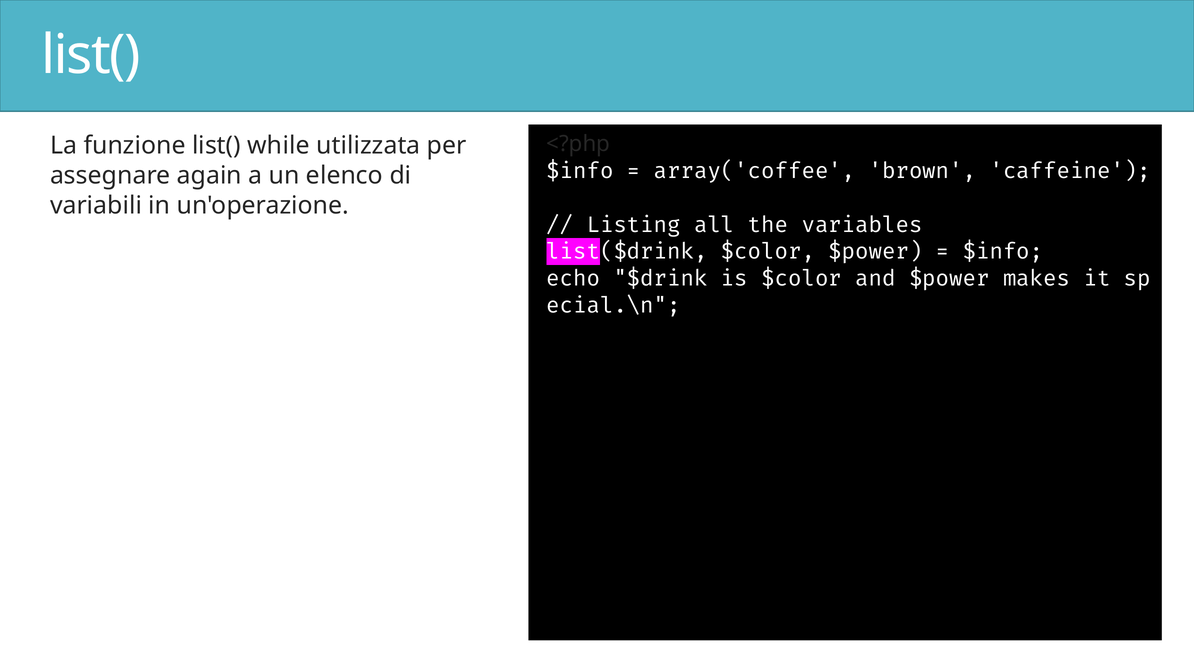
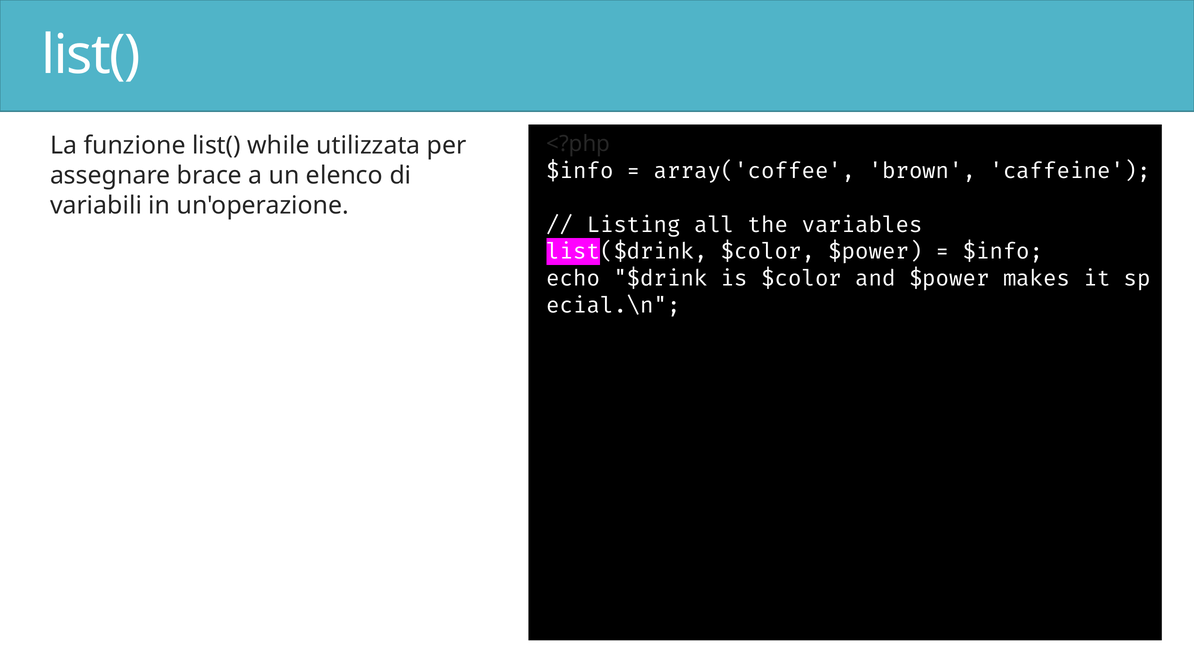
again: again -> brace
